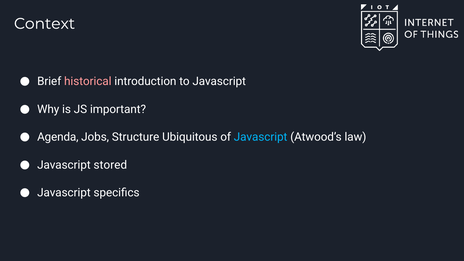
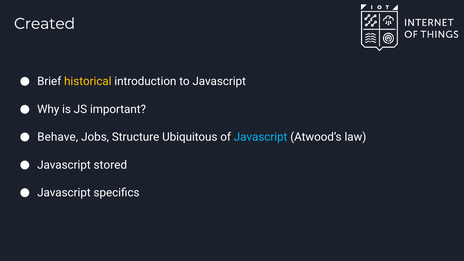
Context: Context -> Created
historical colour: pink -> yellow
Agenda: Agenda -> Behave
